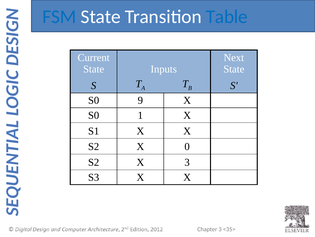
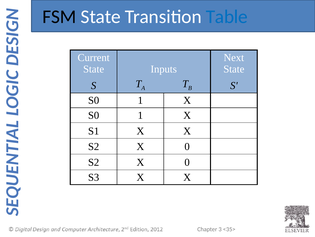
FSM colour: blue -> black
9 at (140, 100): 9 -> 1
3 at (187, 162): 3 -> 0
